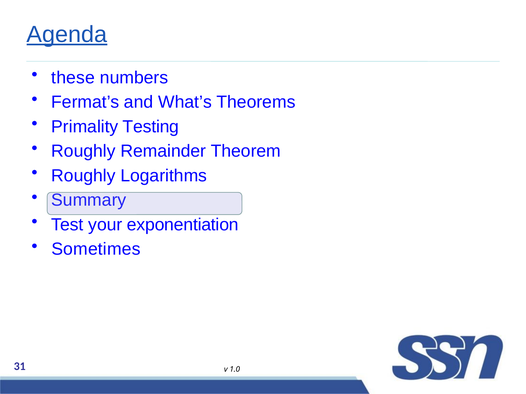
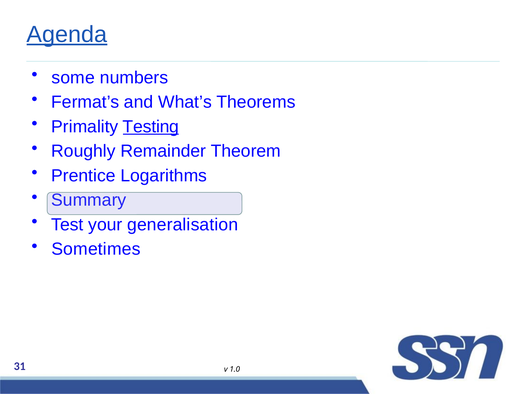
these: these -> some
Testing underline: none -> present
Roughly at (83, 176): Roughly -> Prentice
exponentiation: exponentiation -> generalisation
